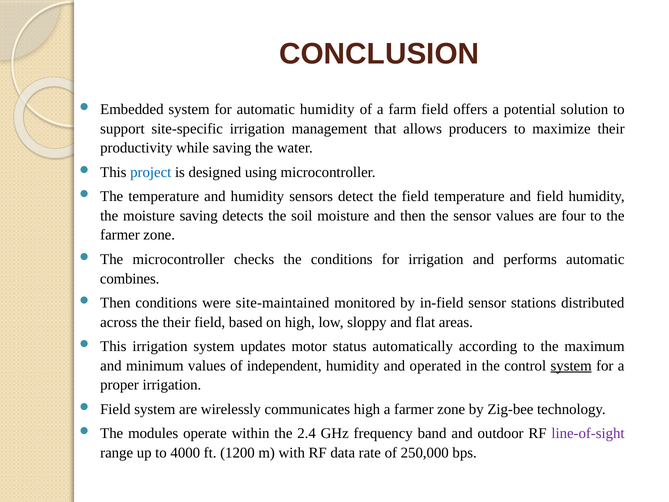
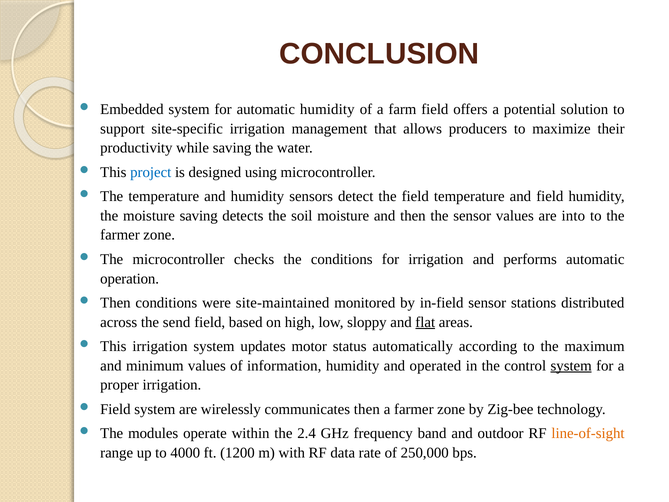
four: four -> into
combines: combines -> operation
the their: their -> send
flat underline: none -> present
independent: independent -> information
communicates high: high -> then
line-of-sight colour: purple -> orange
